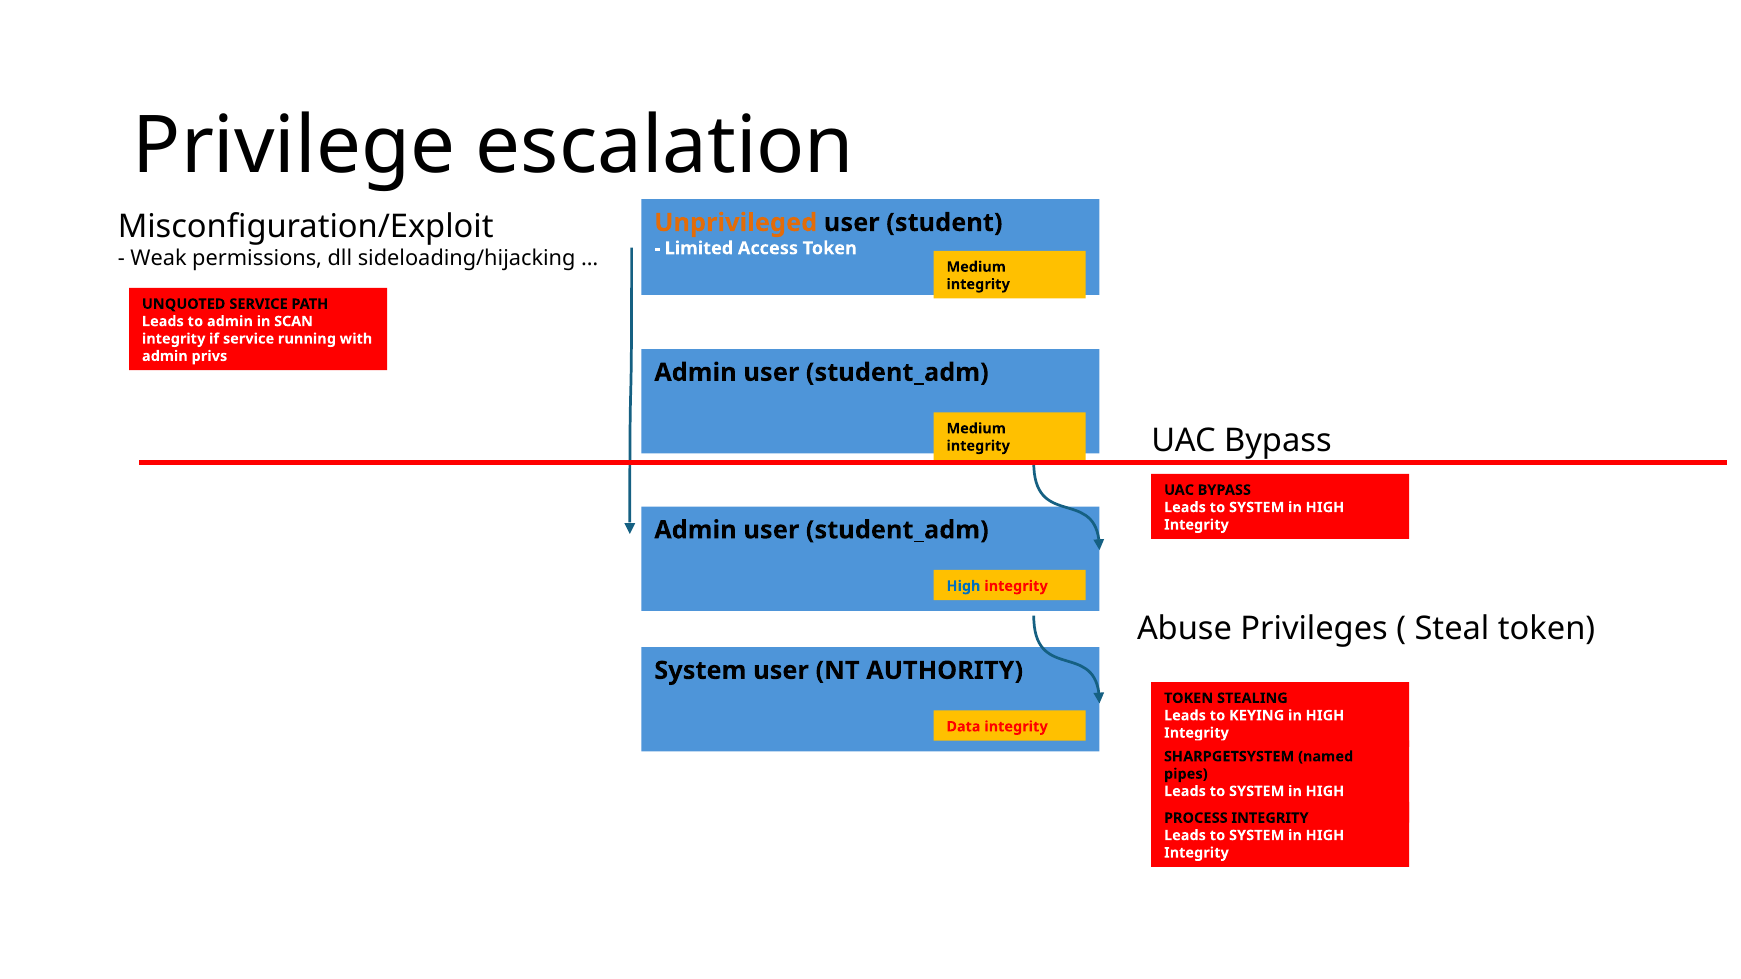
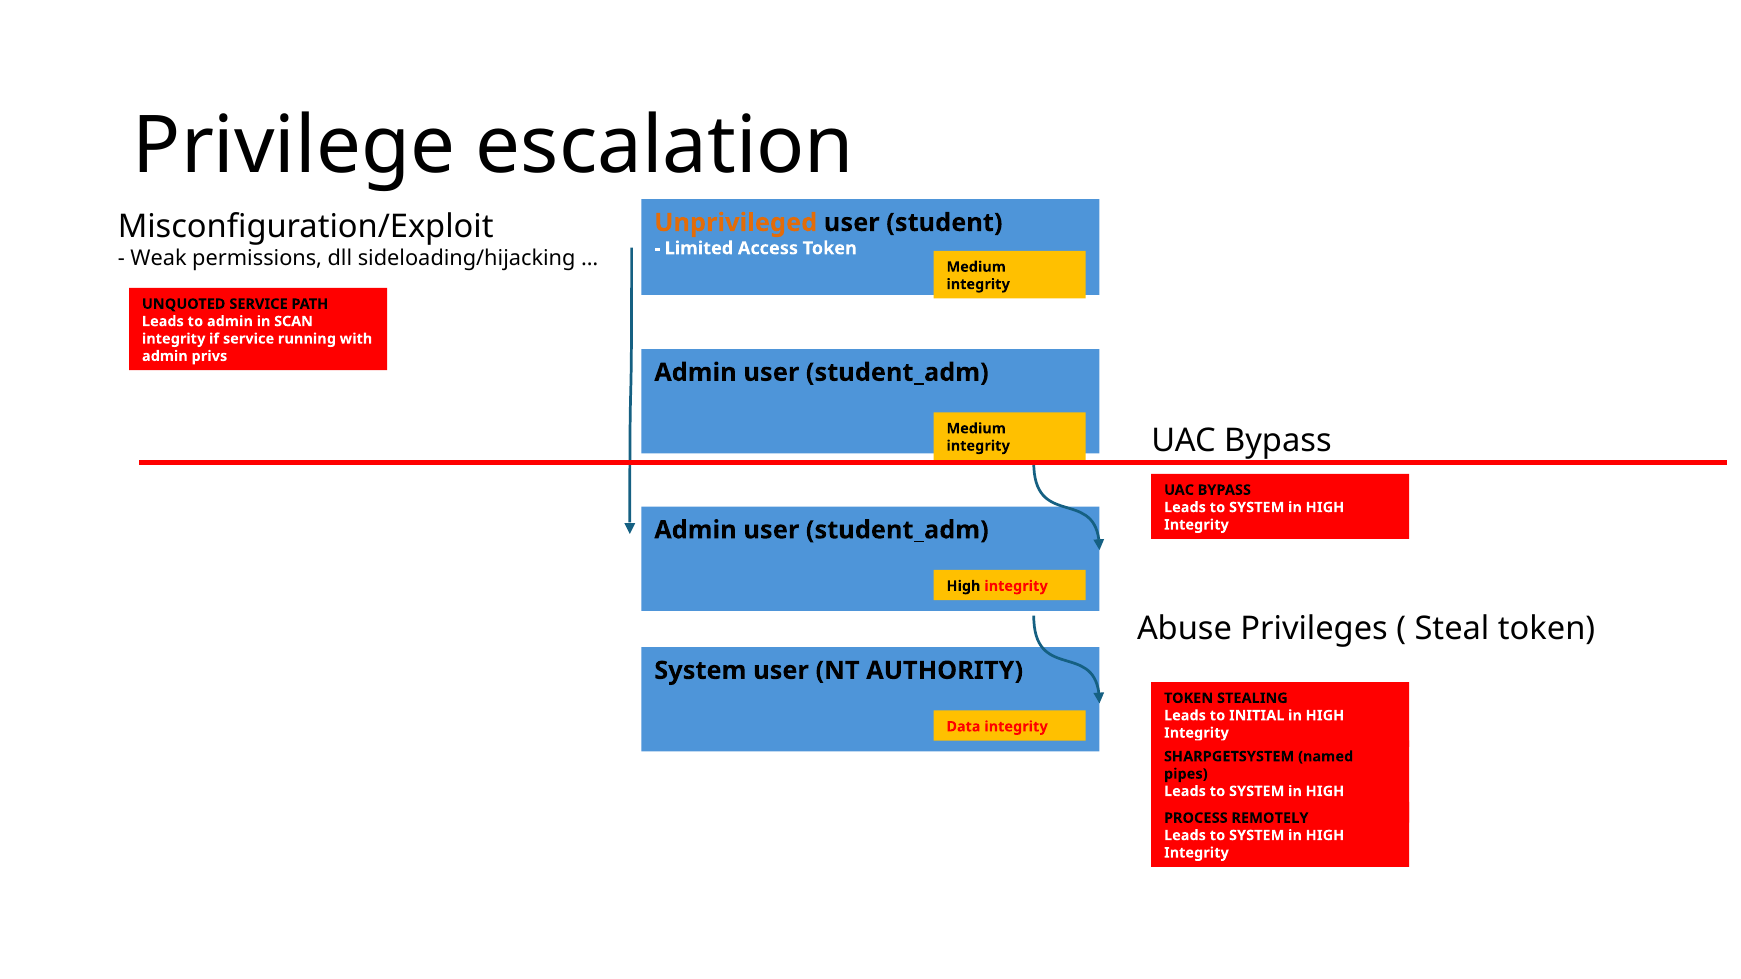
High at (963, 586) colour: blue -> black
KEYING: KEYING -> INITIAL
INTEGRITY at (1270, 818): INTEGRITY -> REMOTELY
